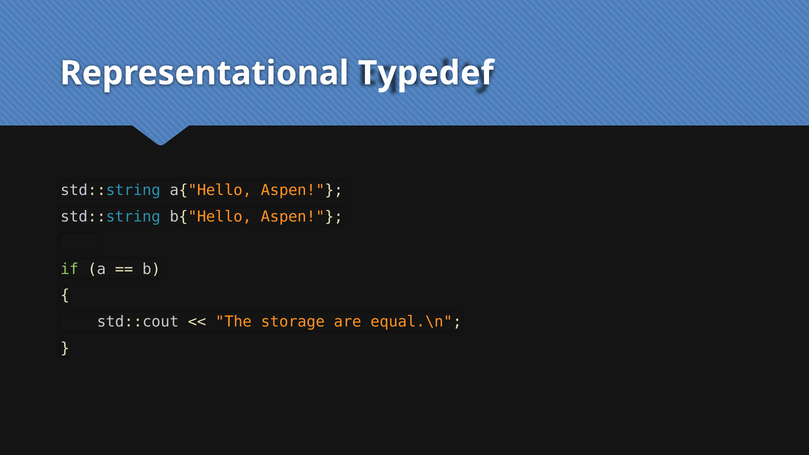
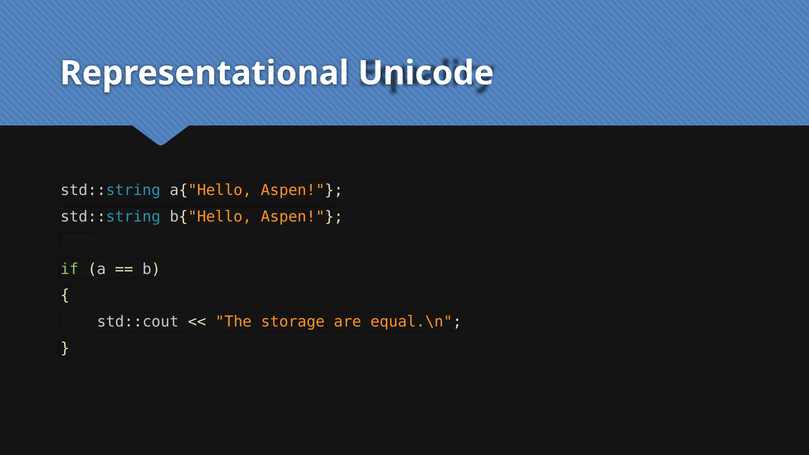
Typedef: Typedef -> Unicode
